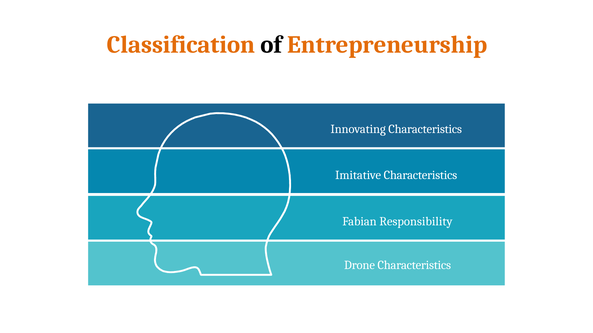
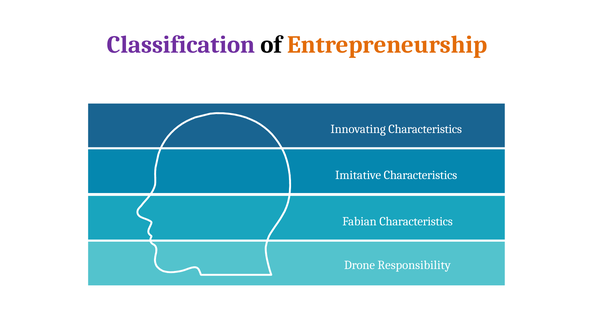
Classification colour: orange -> purple
Fabian Responsibility: Responsibility -> Characteristics
Drone Characteristics: Characteristics -> Responsibility
